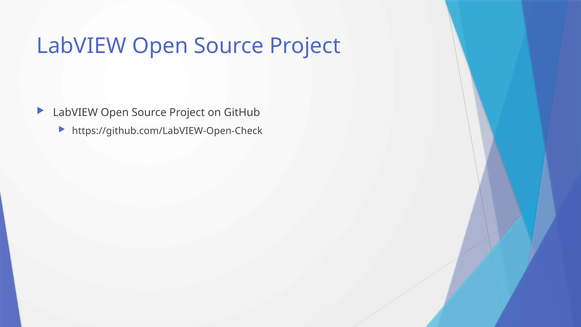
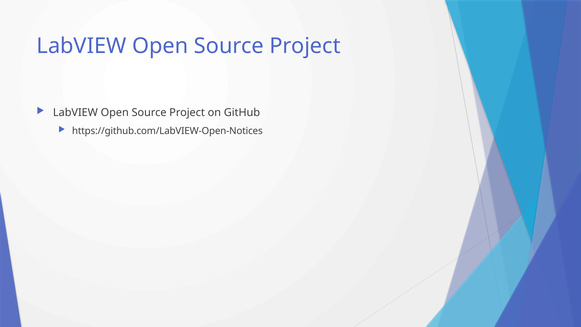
https://github.com/LabVIEW-Open-Check: https://github.com/LabVIEW-Open-Check -> https://github.com/LabVIEW-Open-Notices
